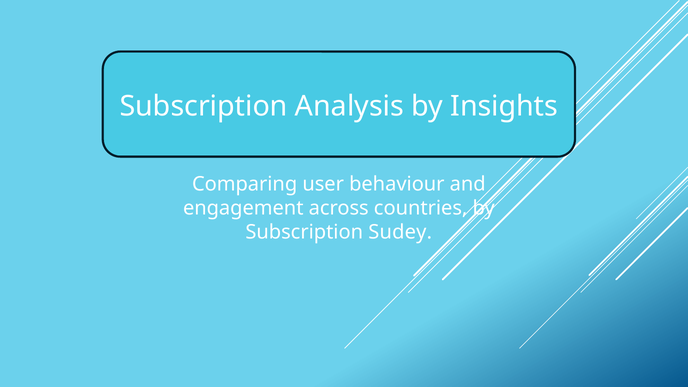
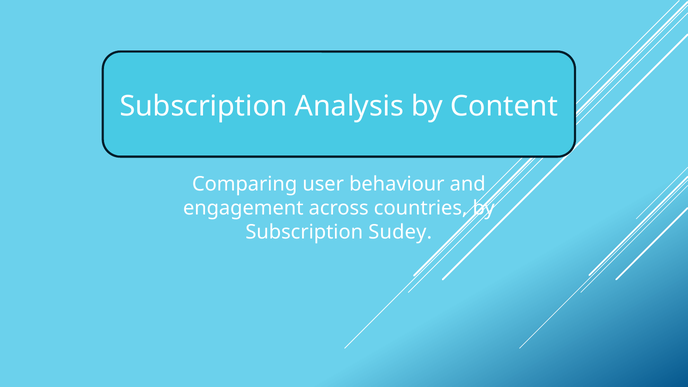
Insights: Insights -> Content
